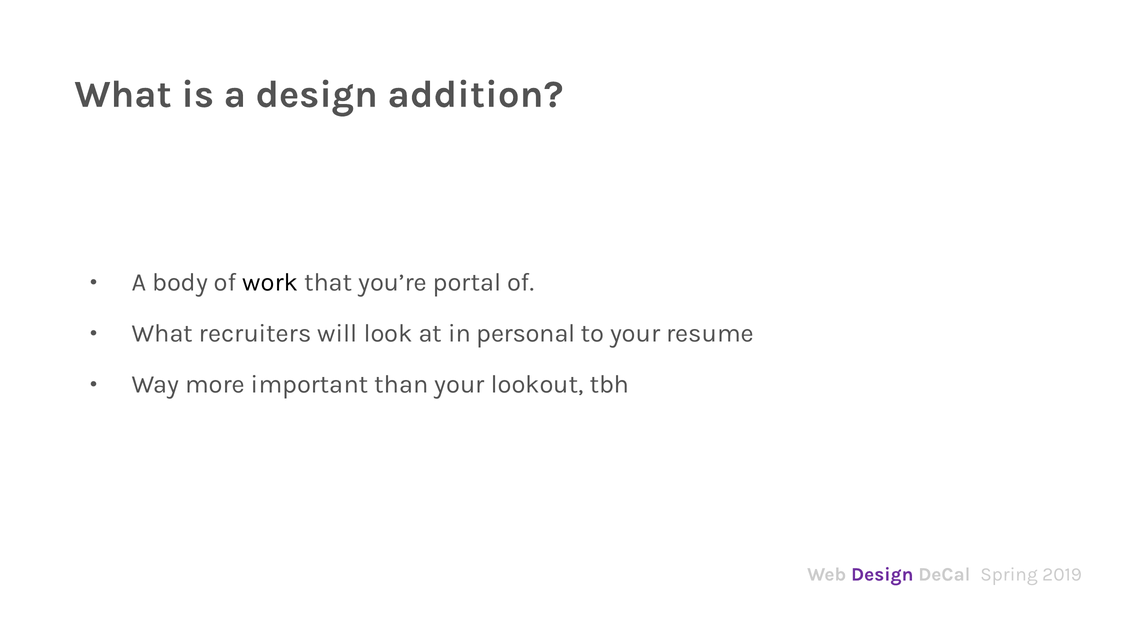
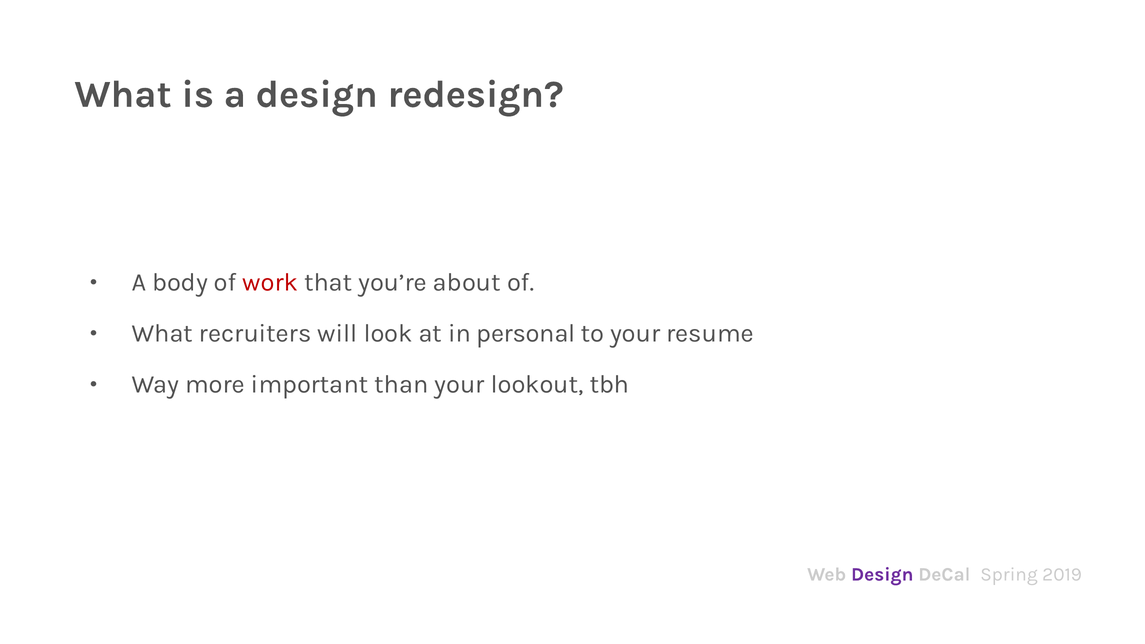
addition: addition -> redesign
work colour: black -> red
portal: portal -> about
